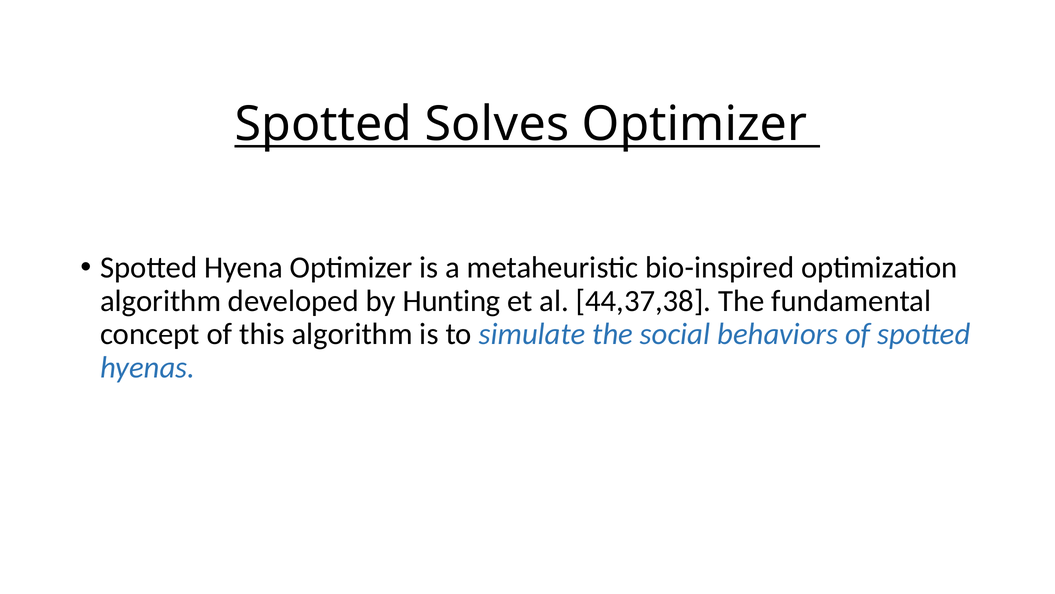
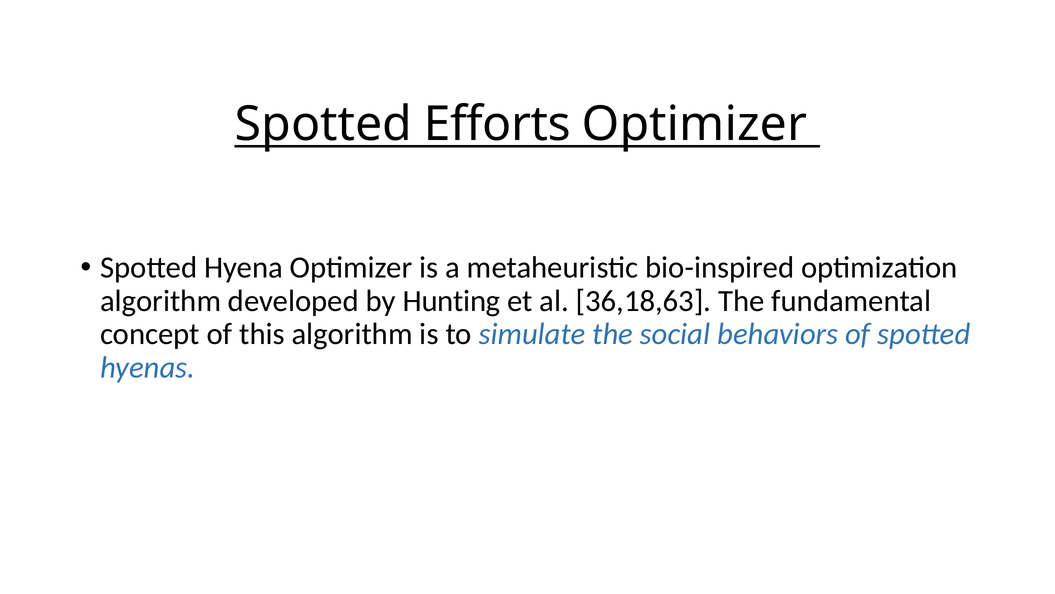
Solves: Solves -> Efforts
44,37,38: 44,37,38 -> 36,18,63
